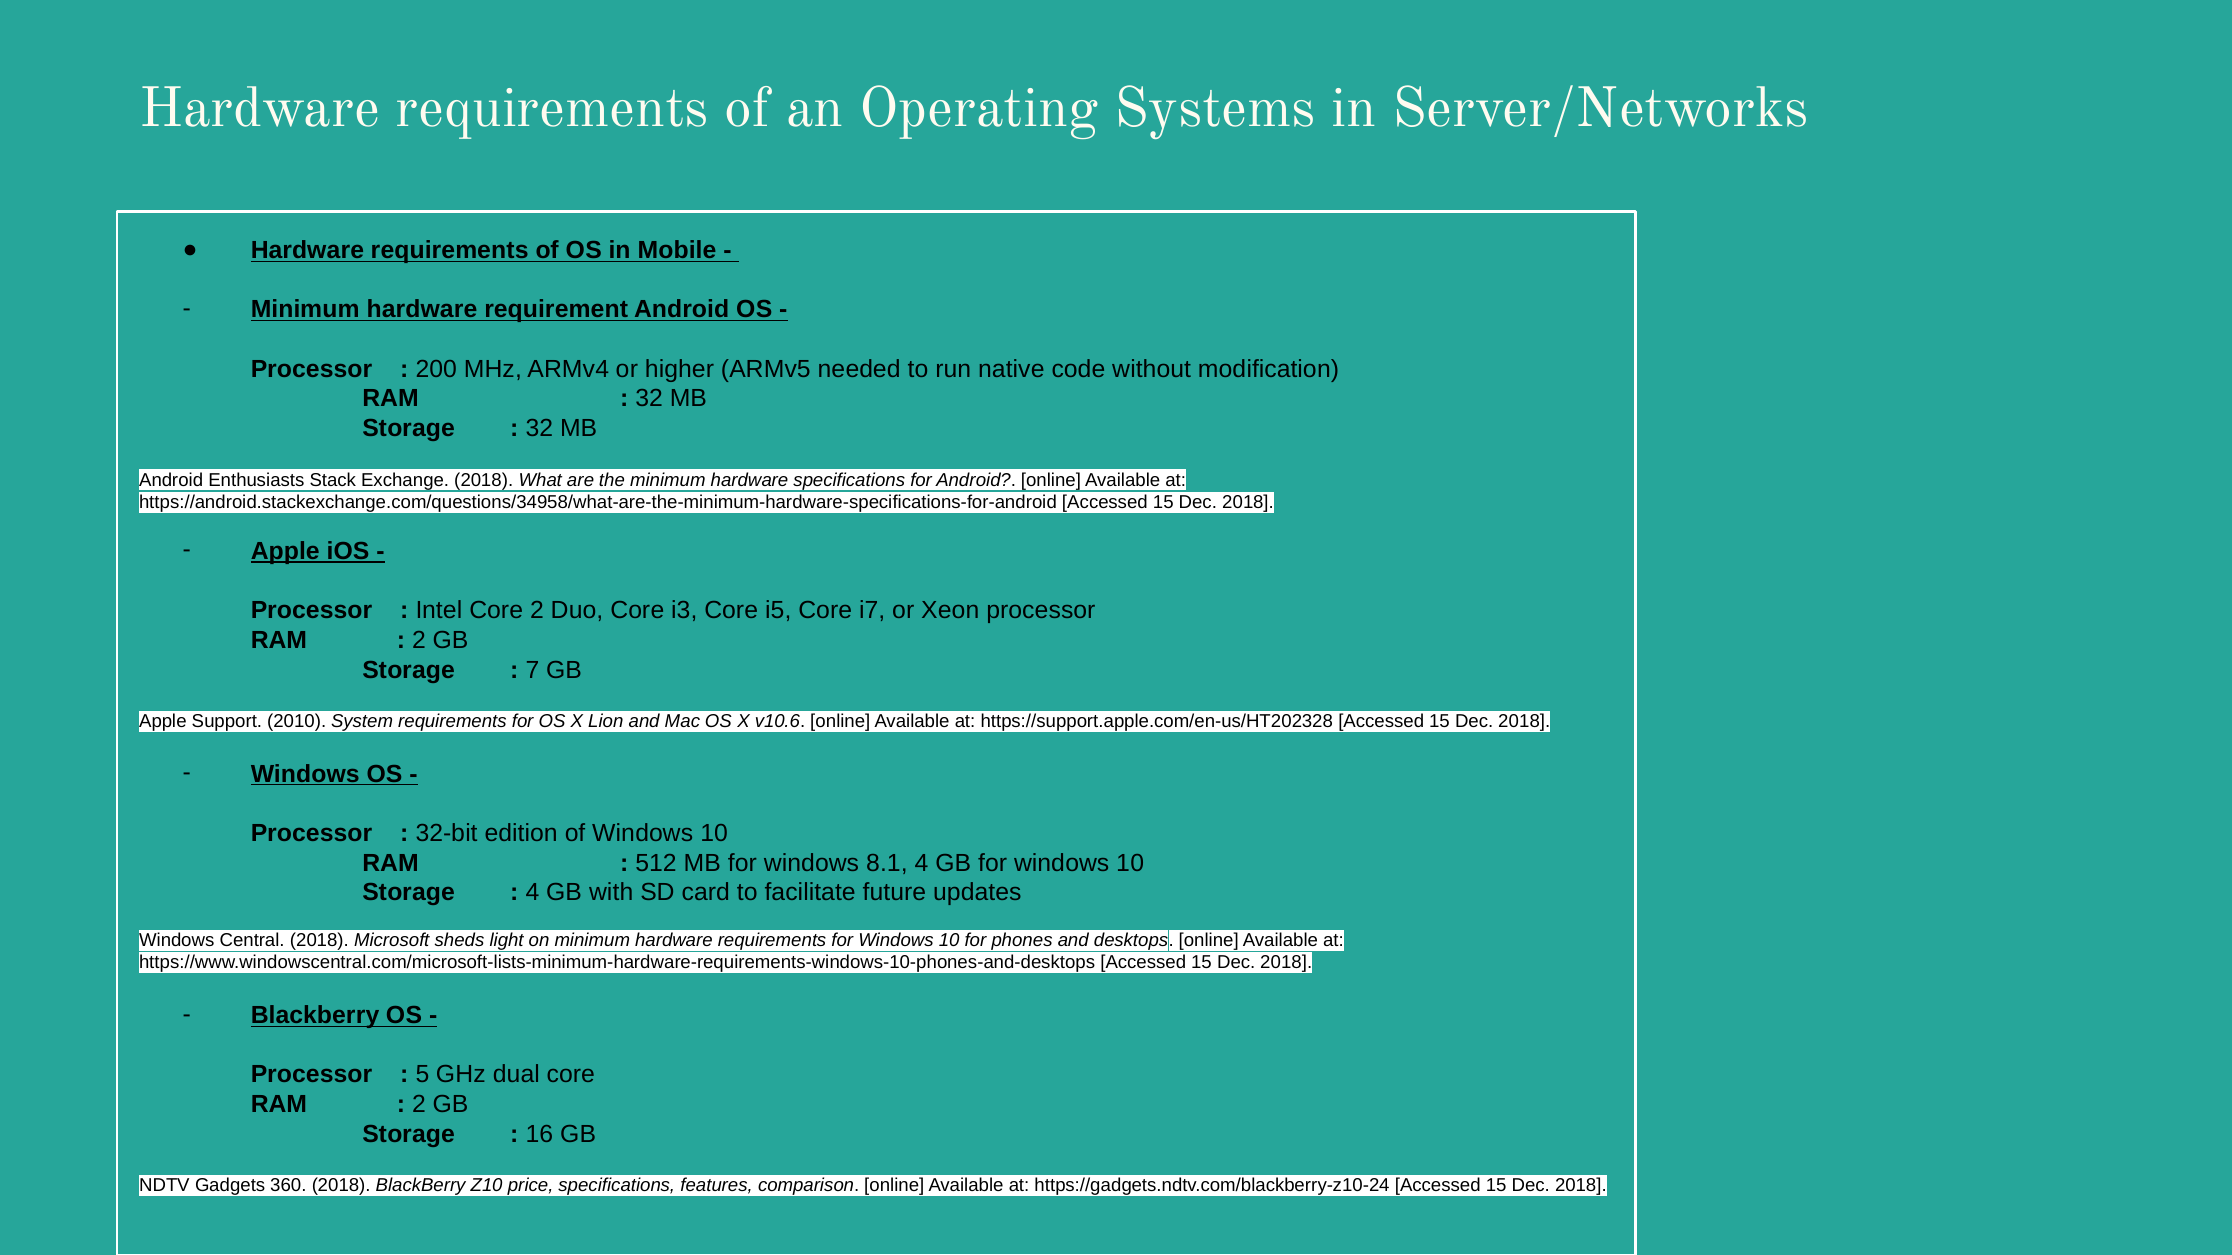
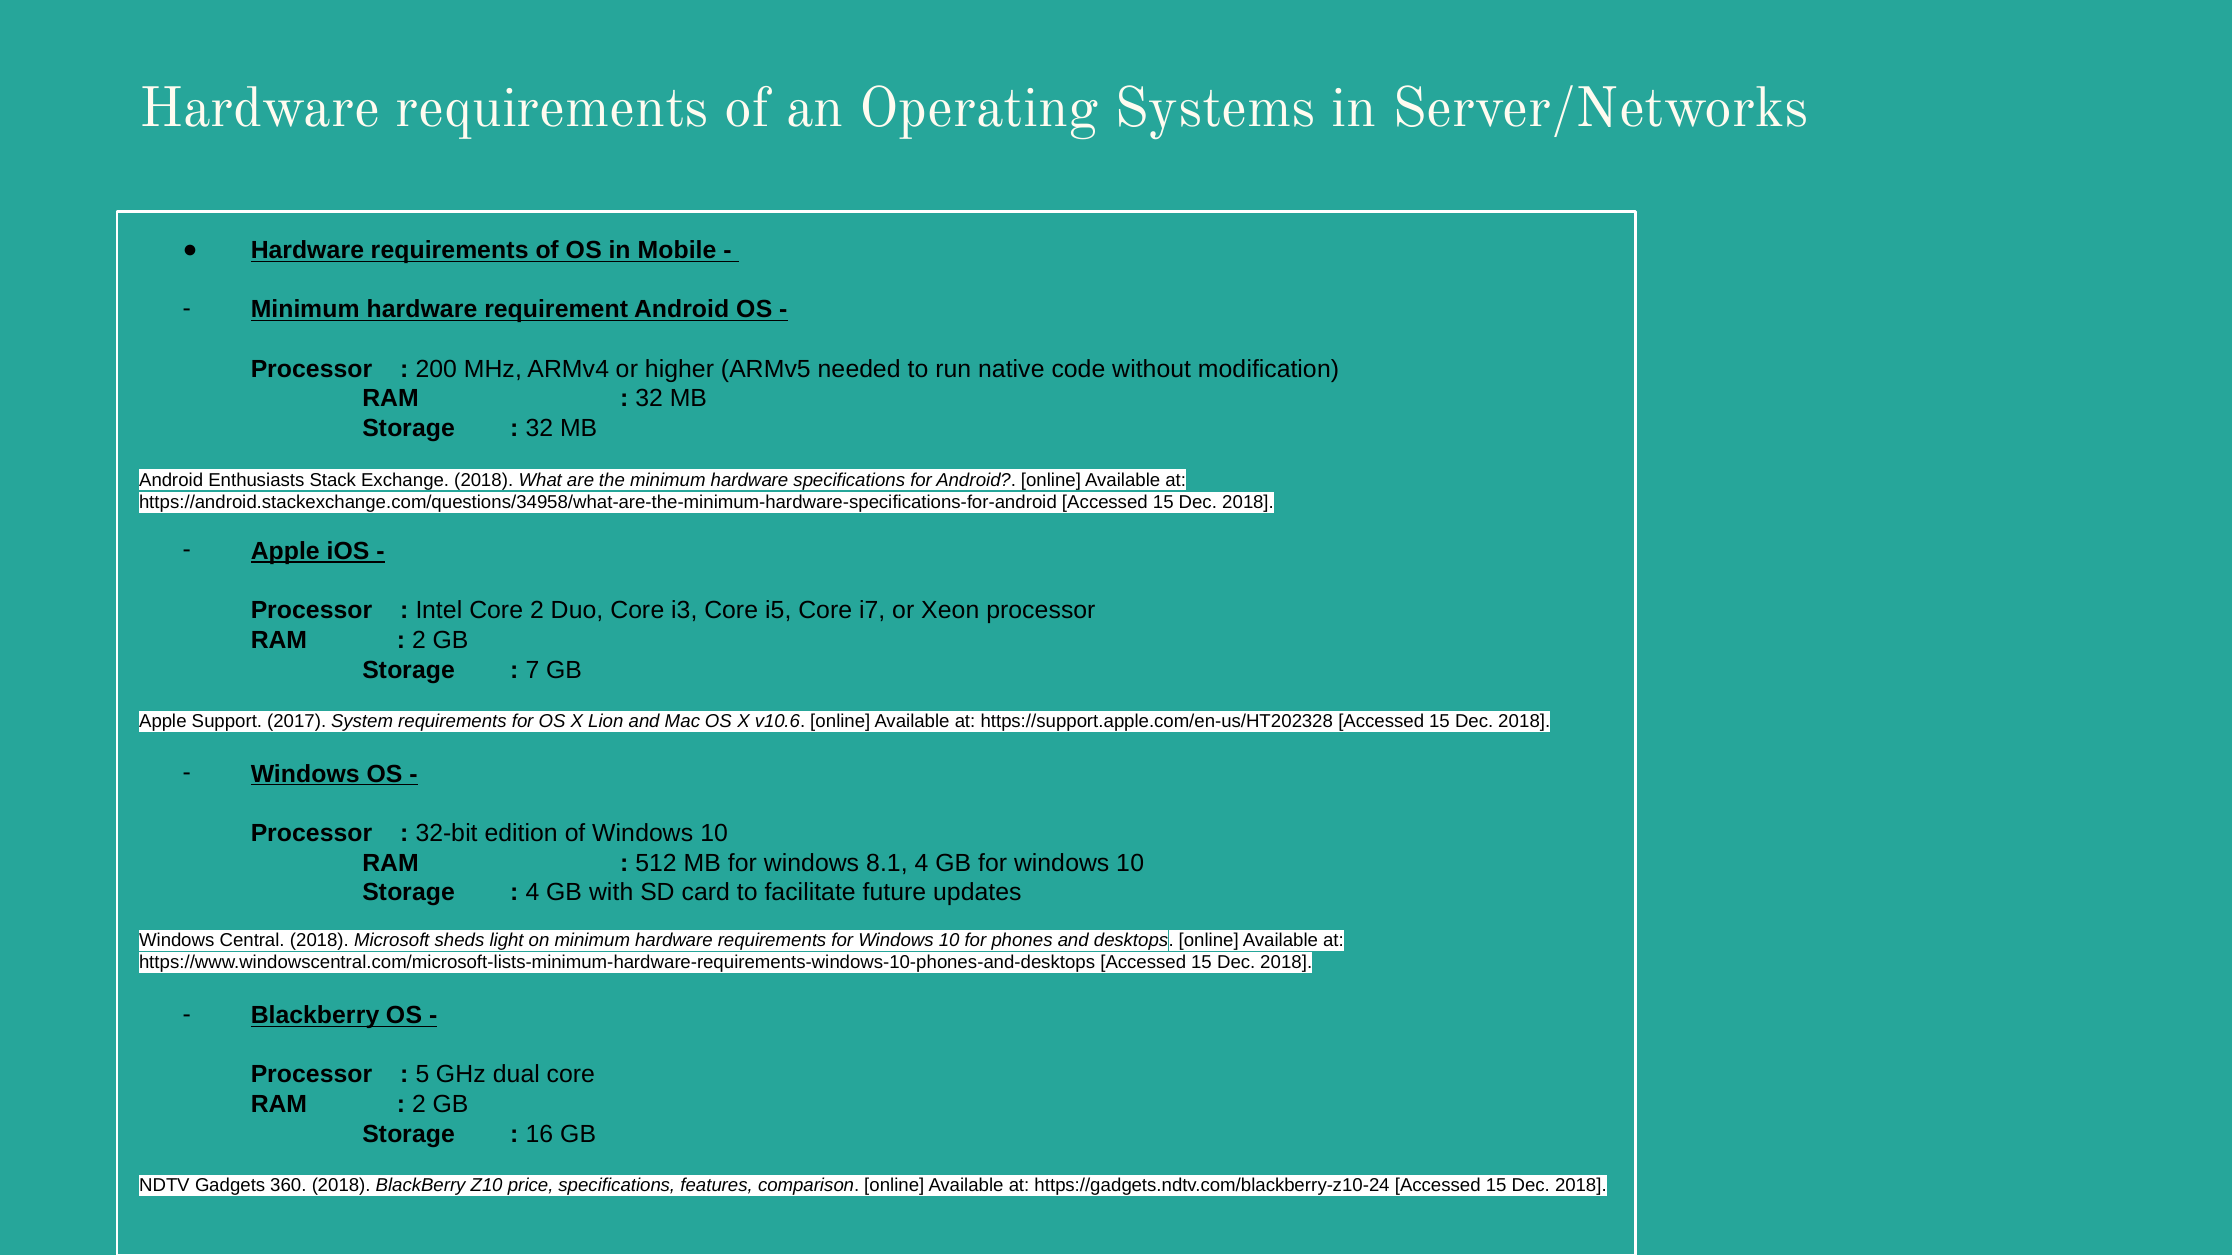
2010: 2010 -> 2017
